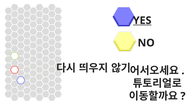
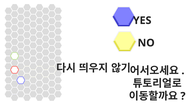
YES underline: present -> none
